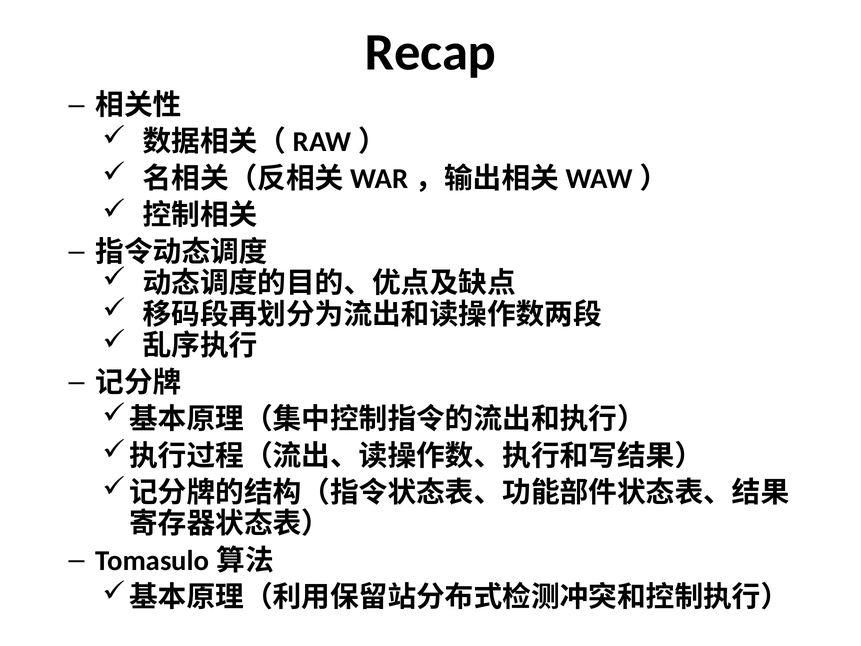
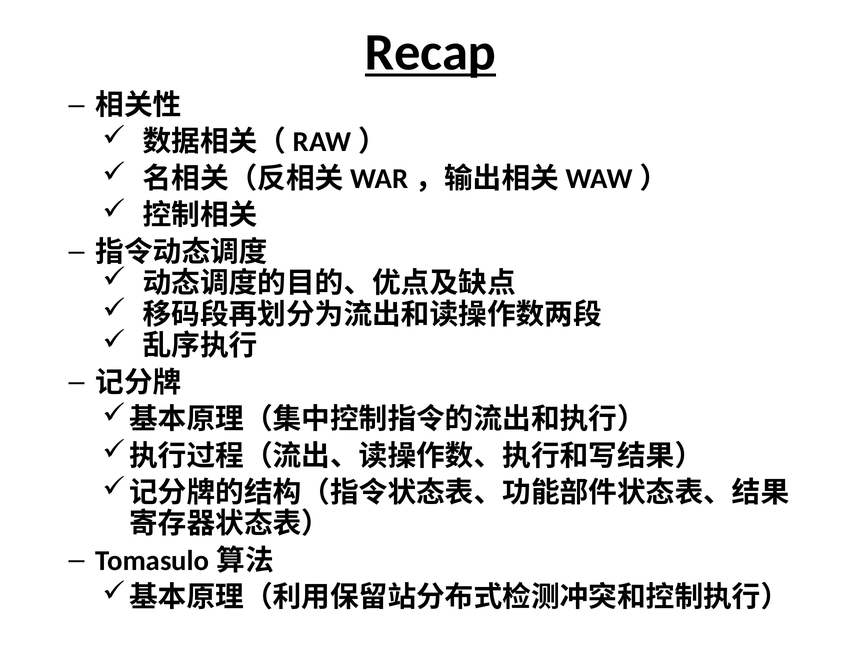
Recap underline: none -> present
